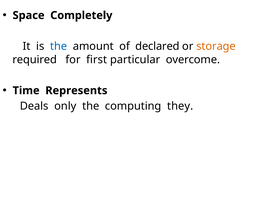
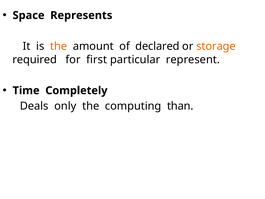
Completely: Completely -> Represents
the at (59, 46) colour: blue -> orange
overcome: overcome -> represent
Represents: Represents -> Completely
they: they -> than
